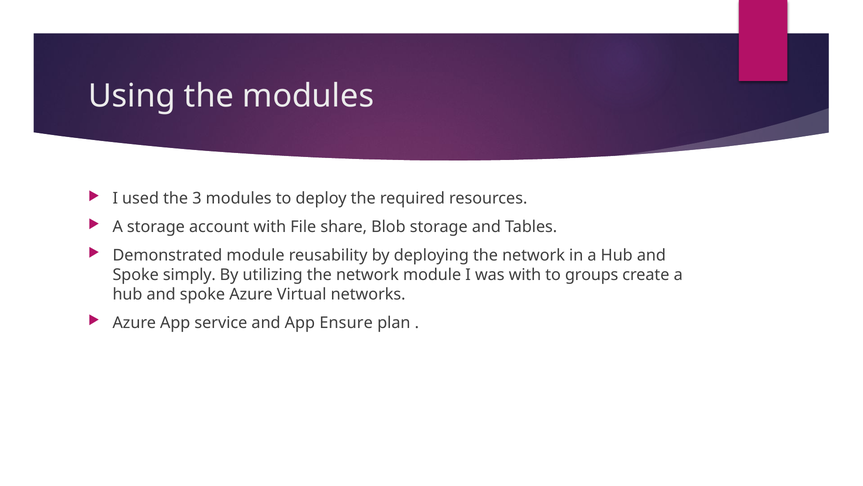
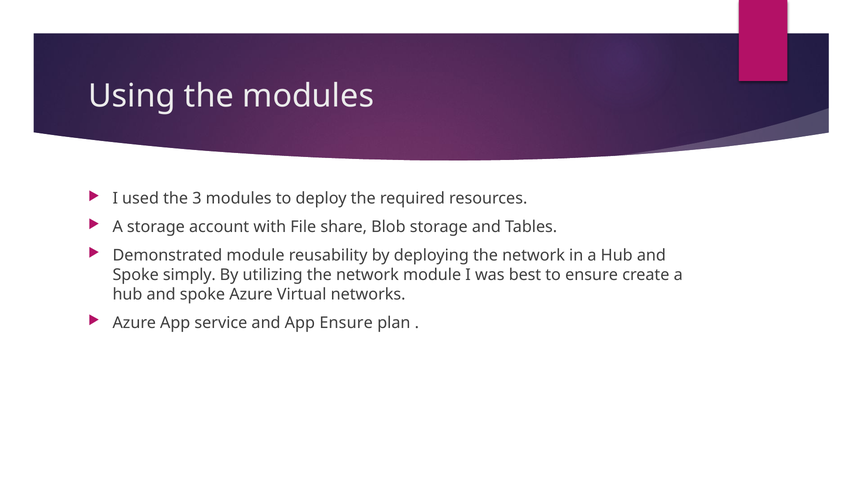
was with: with -> best
to groups: groups -> ensure
